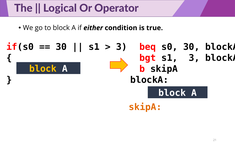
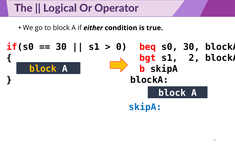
3 at (122, 47): 3 -> 0
s1 3: 3 -> 2
skipA at (145, 107) colour: orange -> blue
